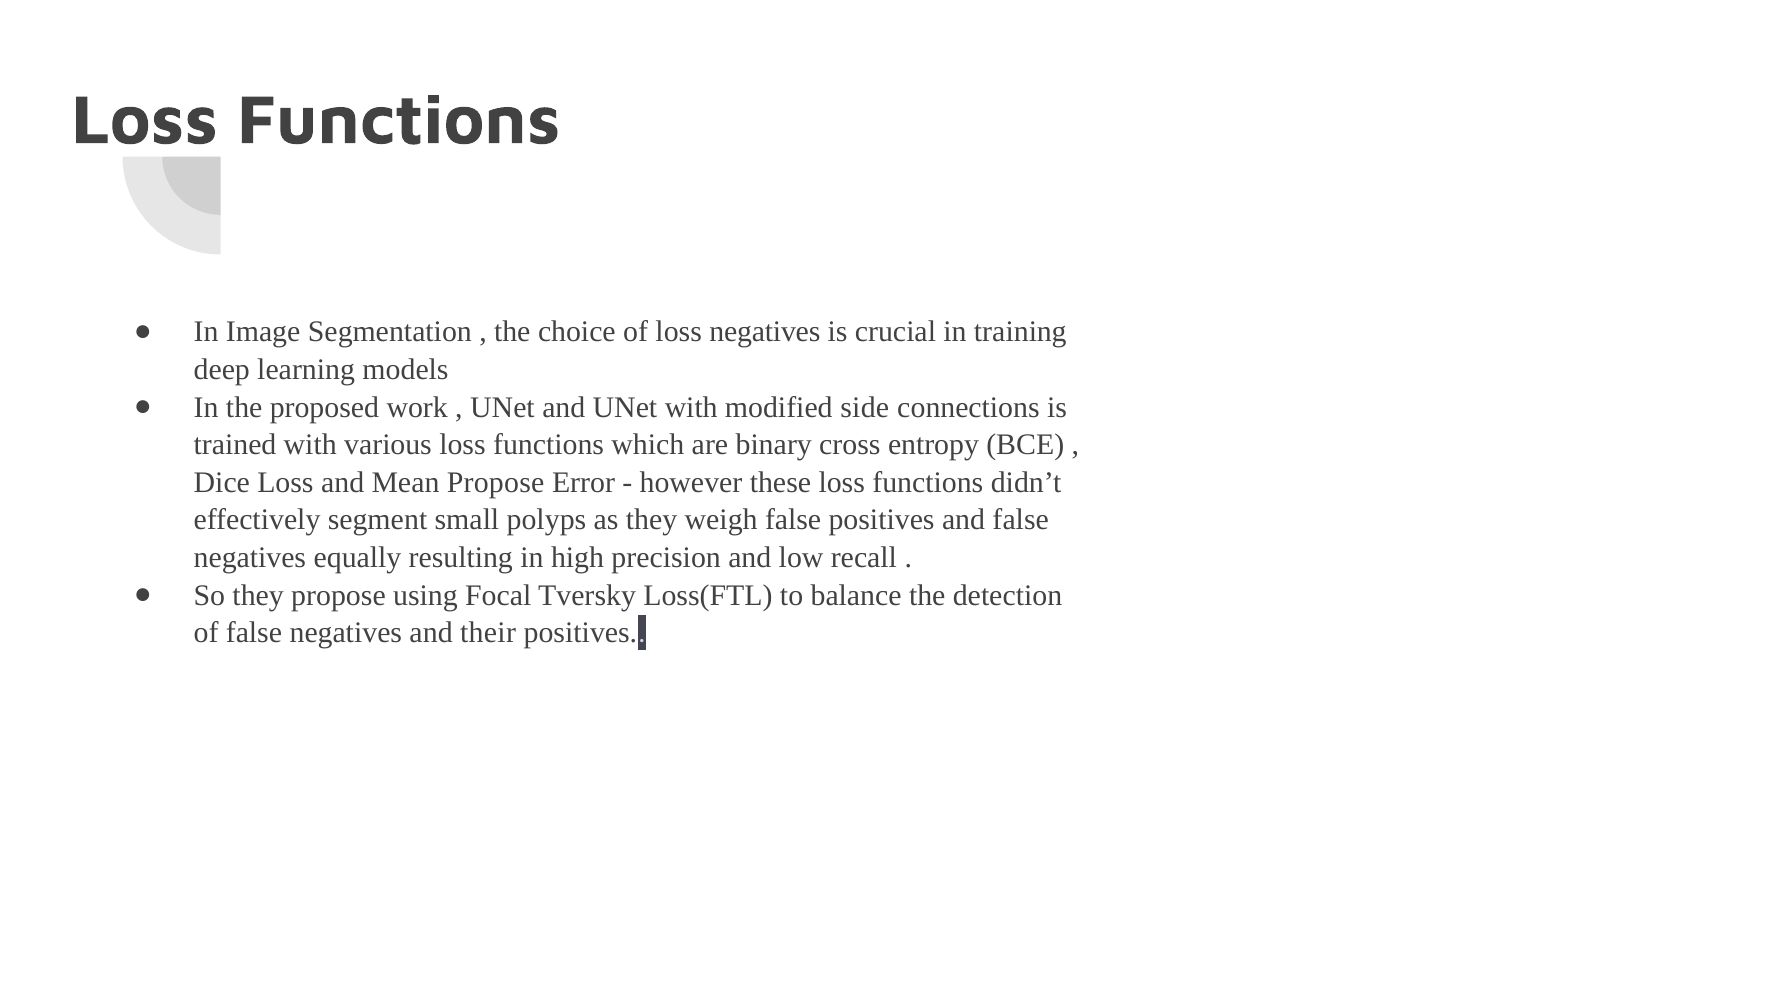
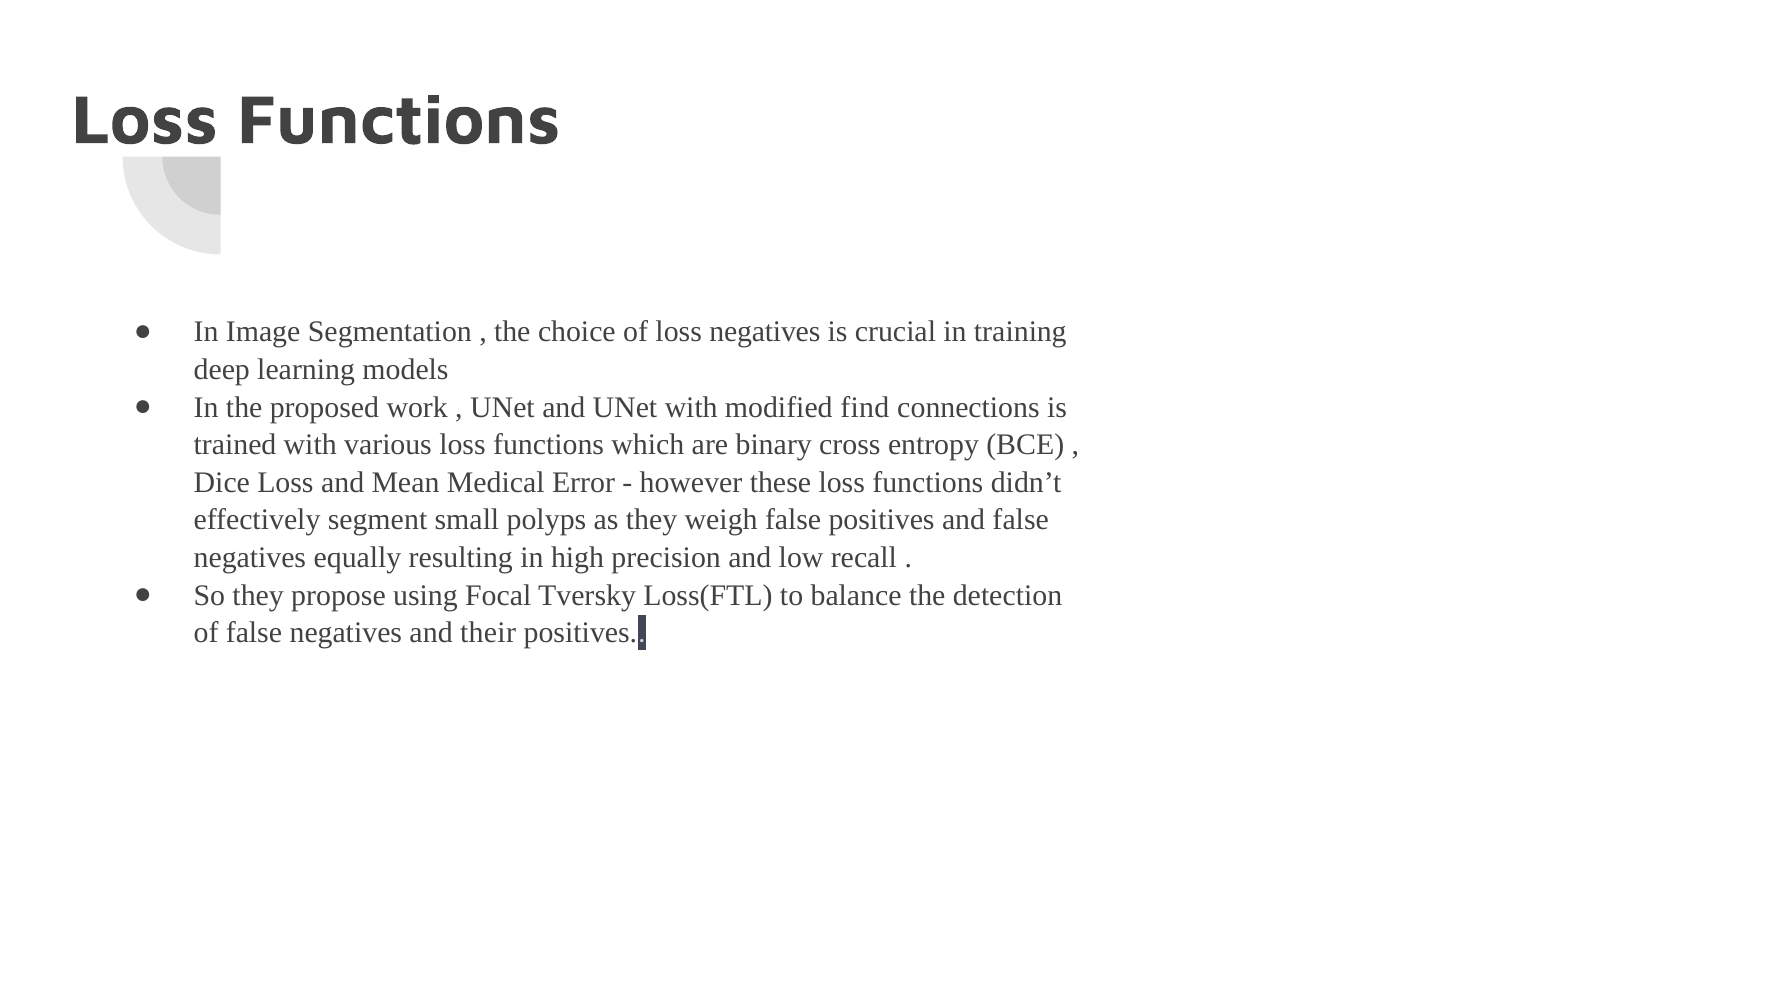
side: side -> find
Mean Propose: Propose -> Medical
